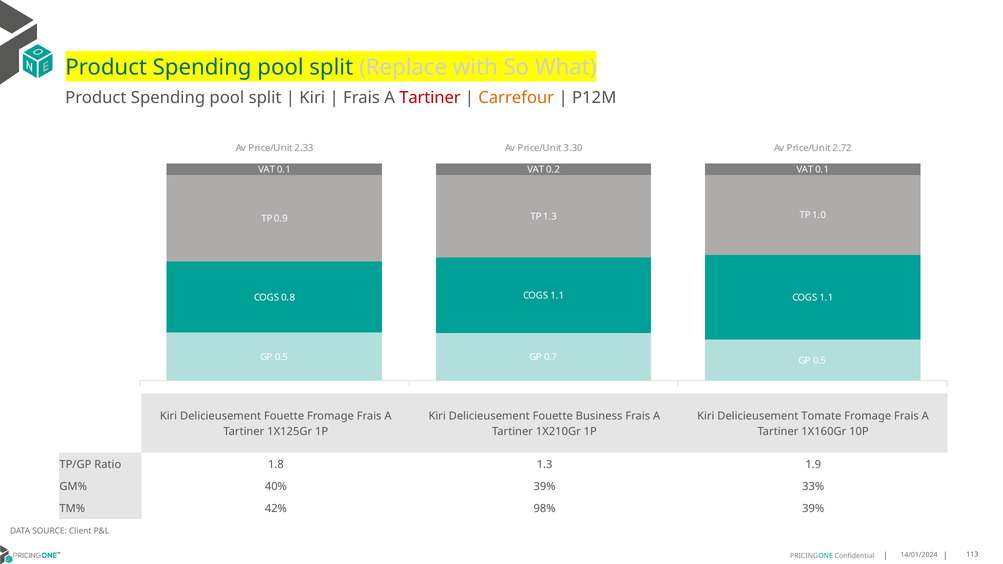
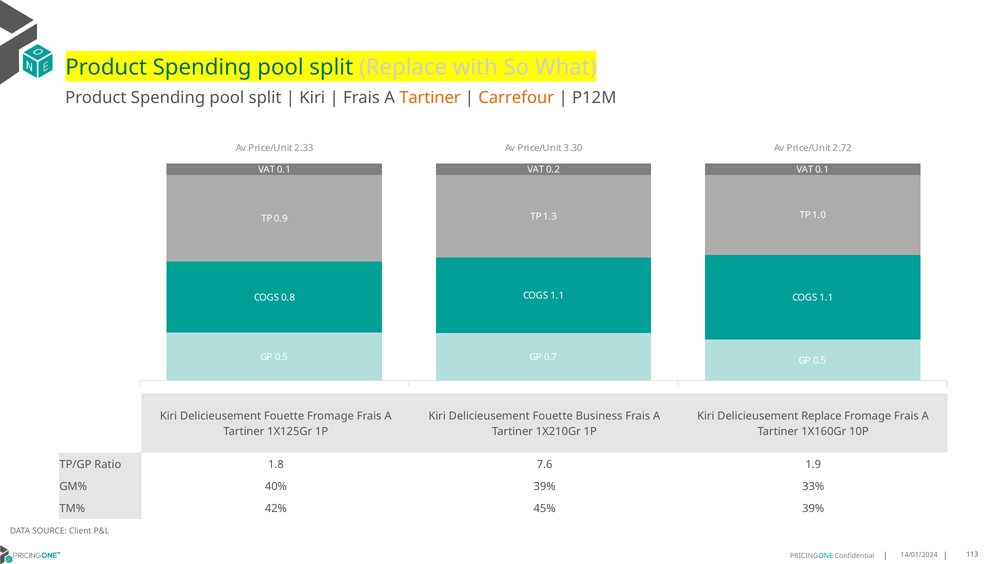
Tartiner at (430, 98) colour: red -> orange
Delicieusement Tomate: Tomate -> Replace
1.8 1.3: 1.3 -> 7.6
98%: 98% -> 45%
